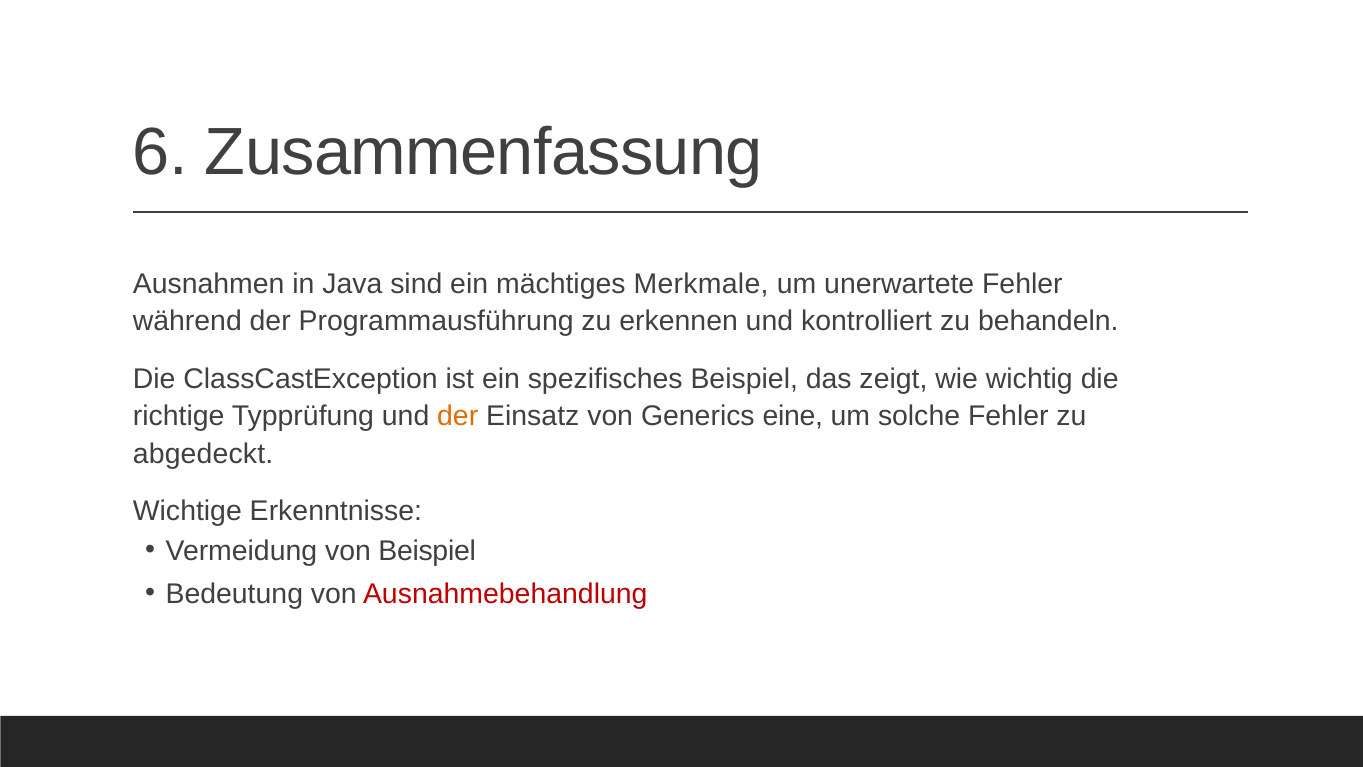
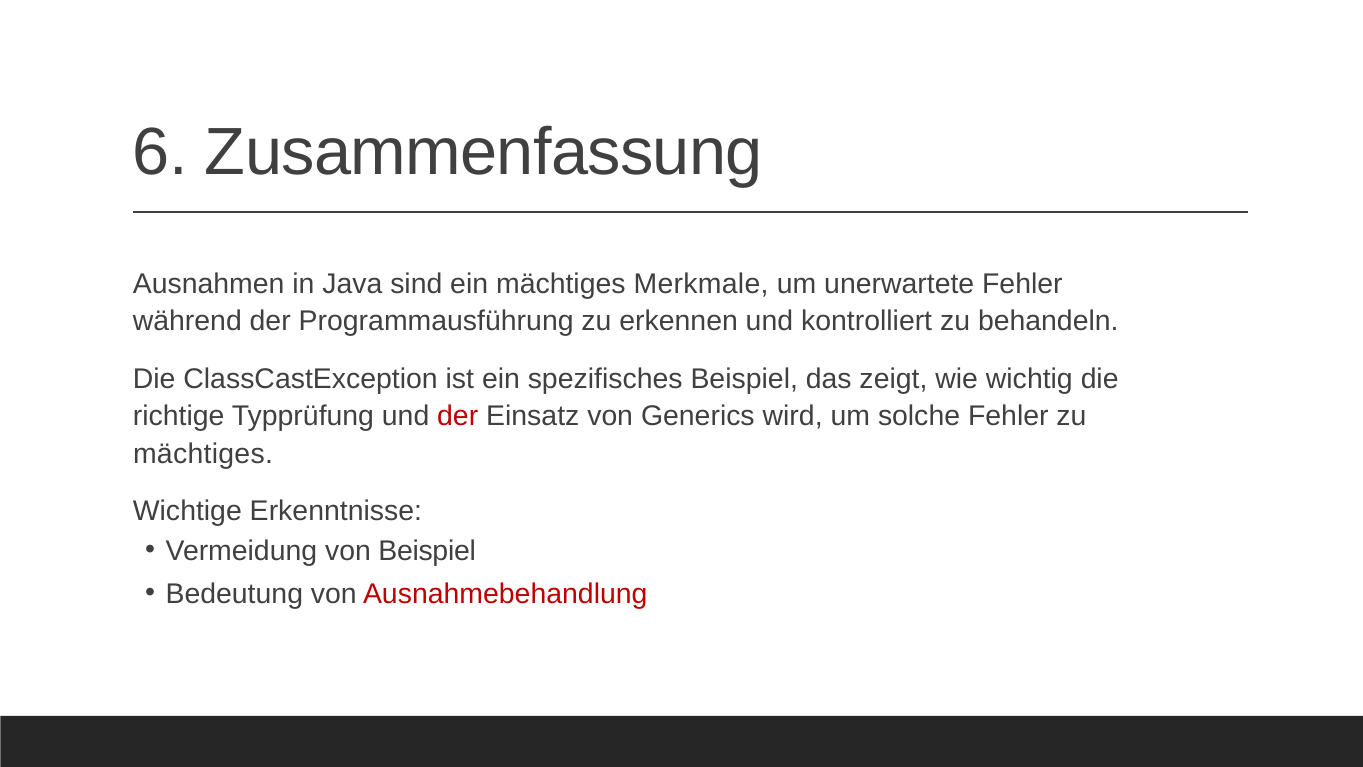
der at (458, 416) colour: orange -> red
eine: eine -> wird
abgedeckt at (203, 454): abgedeckt -> mächtiges
